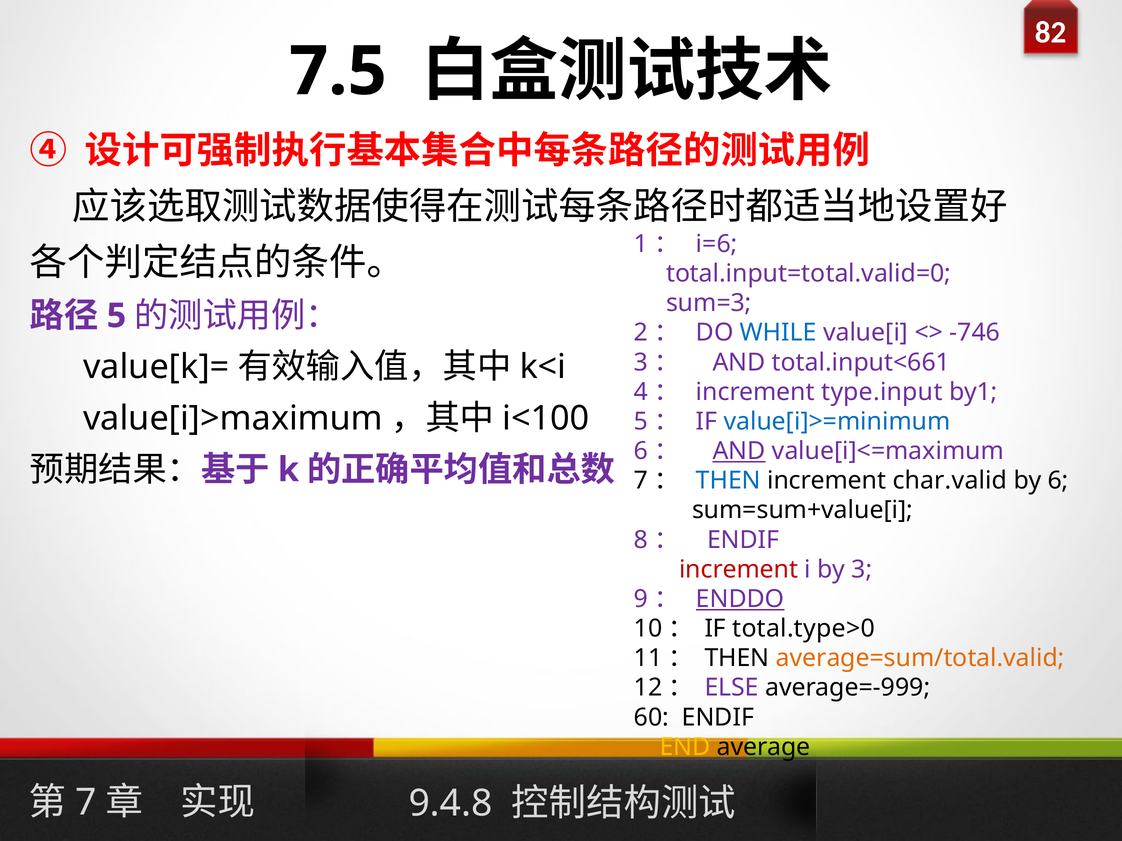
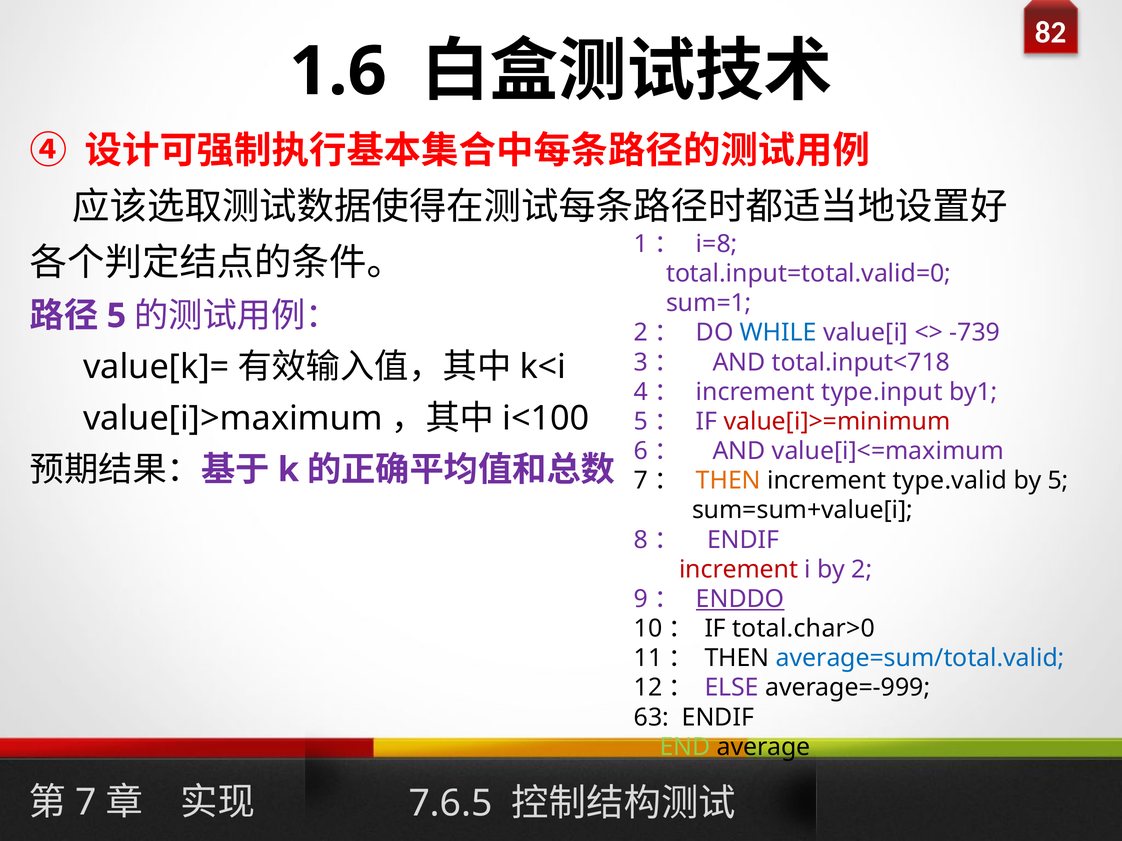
7.5: 7.5 -> 1.6
i=6: i=6 -> i=8
sum=3: sum=3 -> sum=1
-746: -746 -> -739
total.input<661: total.input<661 -> total.input<718
value[i]>=minimum colour: blue -> red
AND at (739, 451) underline: present -> none
THEN at (728, 481) colour: blue -> orange
char.valid: char.valid -> type.valid
by 6: 6 -> 5
3: 3 -> 2
total.type>0: total.type>0 -> total.char>0
average=sum/total.valid colour: orange -> blue
60: 60 -> 63
END colour: yellow -> light green
9.4.8: 9.4.8 -> 7.6.5
